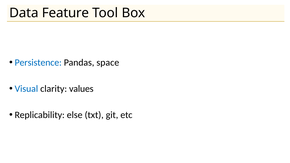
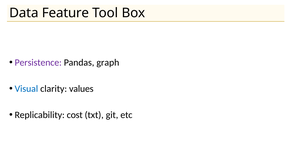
Persistence colour: blue -> purple
space: space -> graph
else: else -> cost
